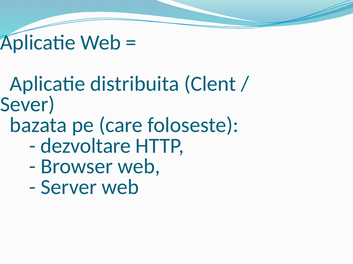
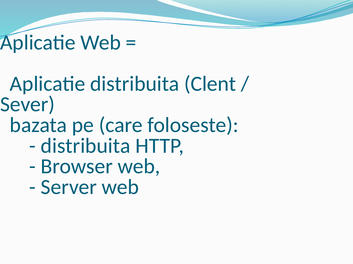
dezvoltare at (86, 146): dezvoltare -> distribuita
